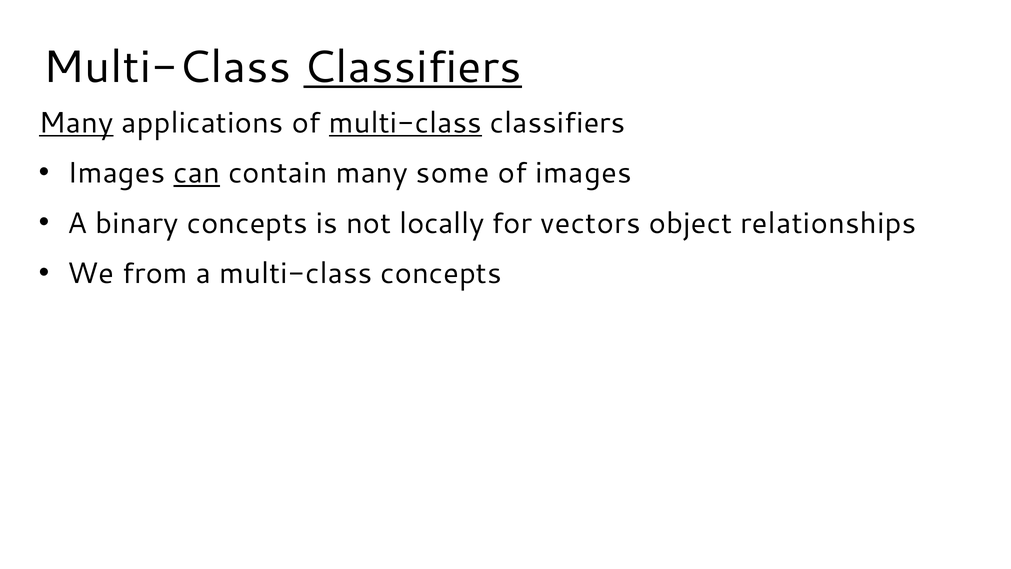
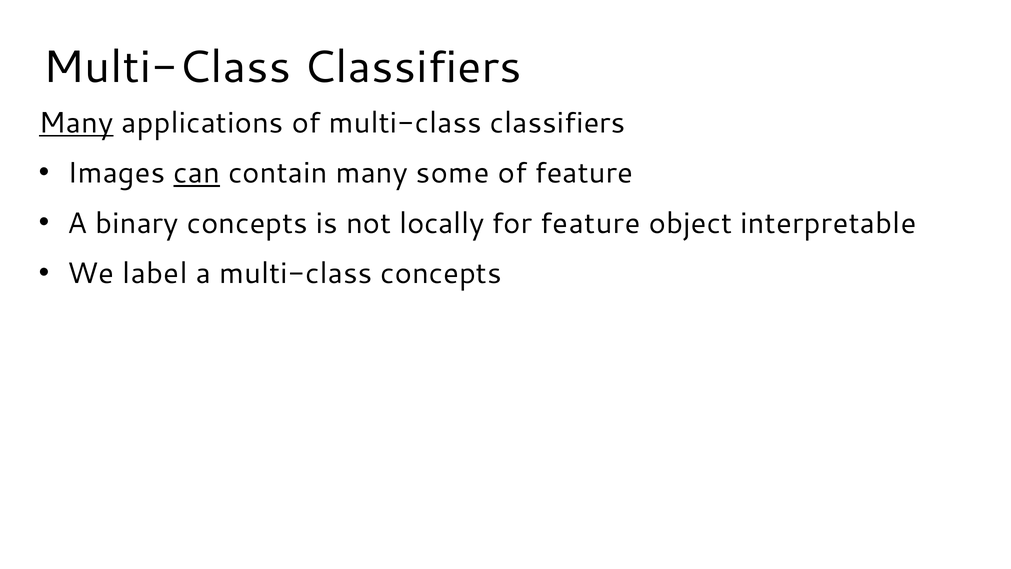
Classifiers at (413, 67) underline: present -> none
multi-class at (405, 123) underline: present -> none
of images: images -> feature
for vectors: vectors -> feature
relationships: relationships -> interpretable
from: from -> label
